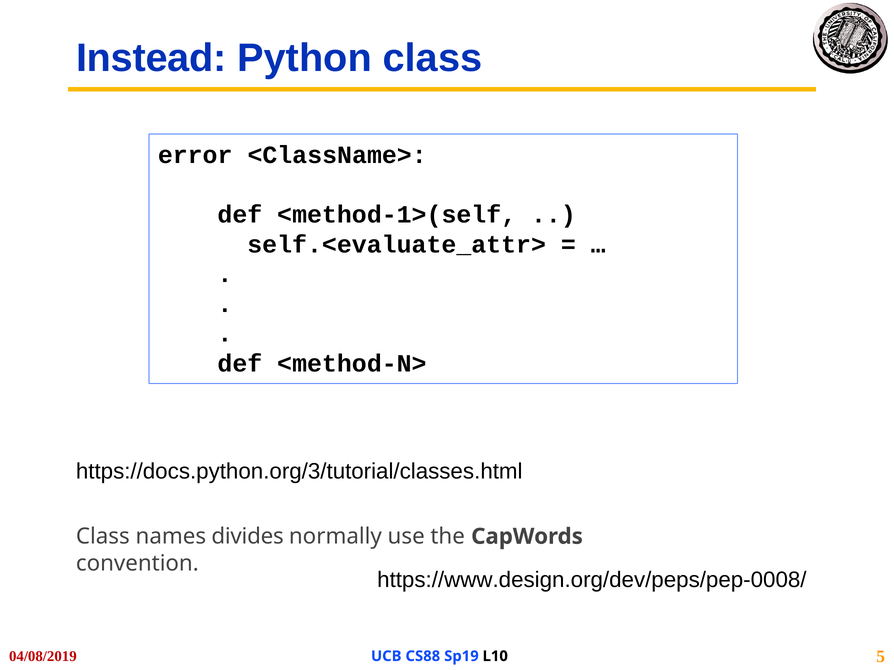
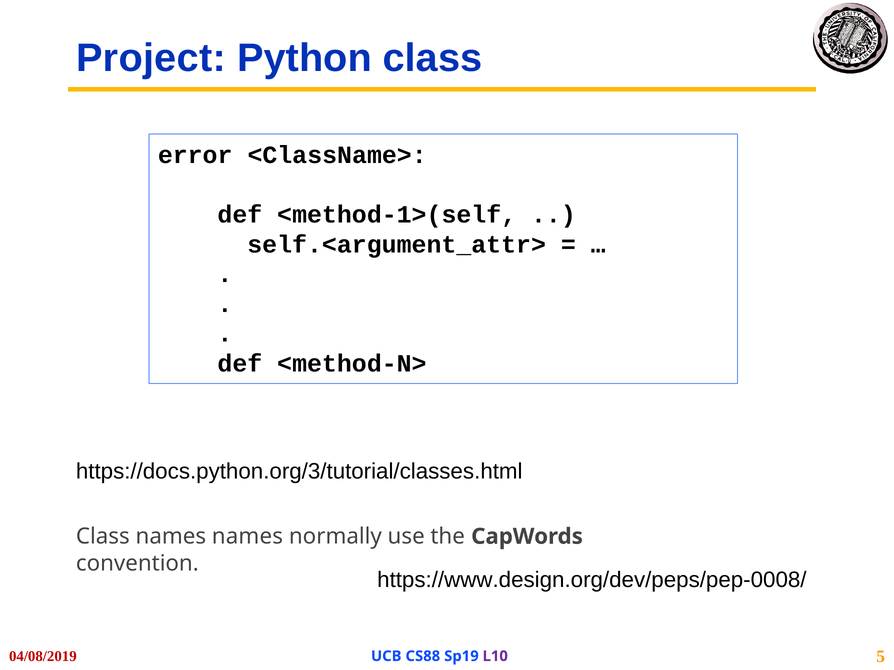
Instead: Instead -> Project
self.<evaluate_attr>: self.<evaluate_attr> -> self.<argument_attr>
names divides: divides -> names
L10 colour: black -> purple
